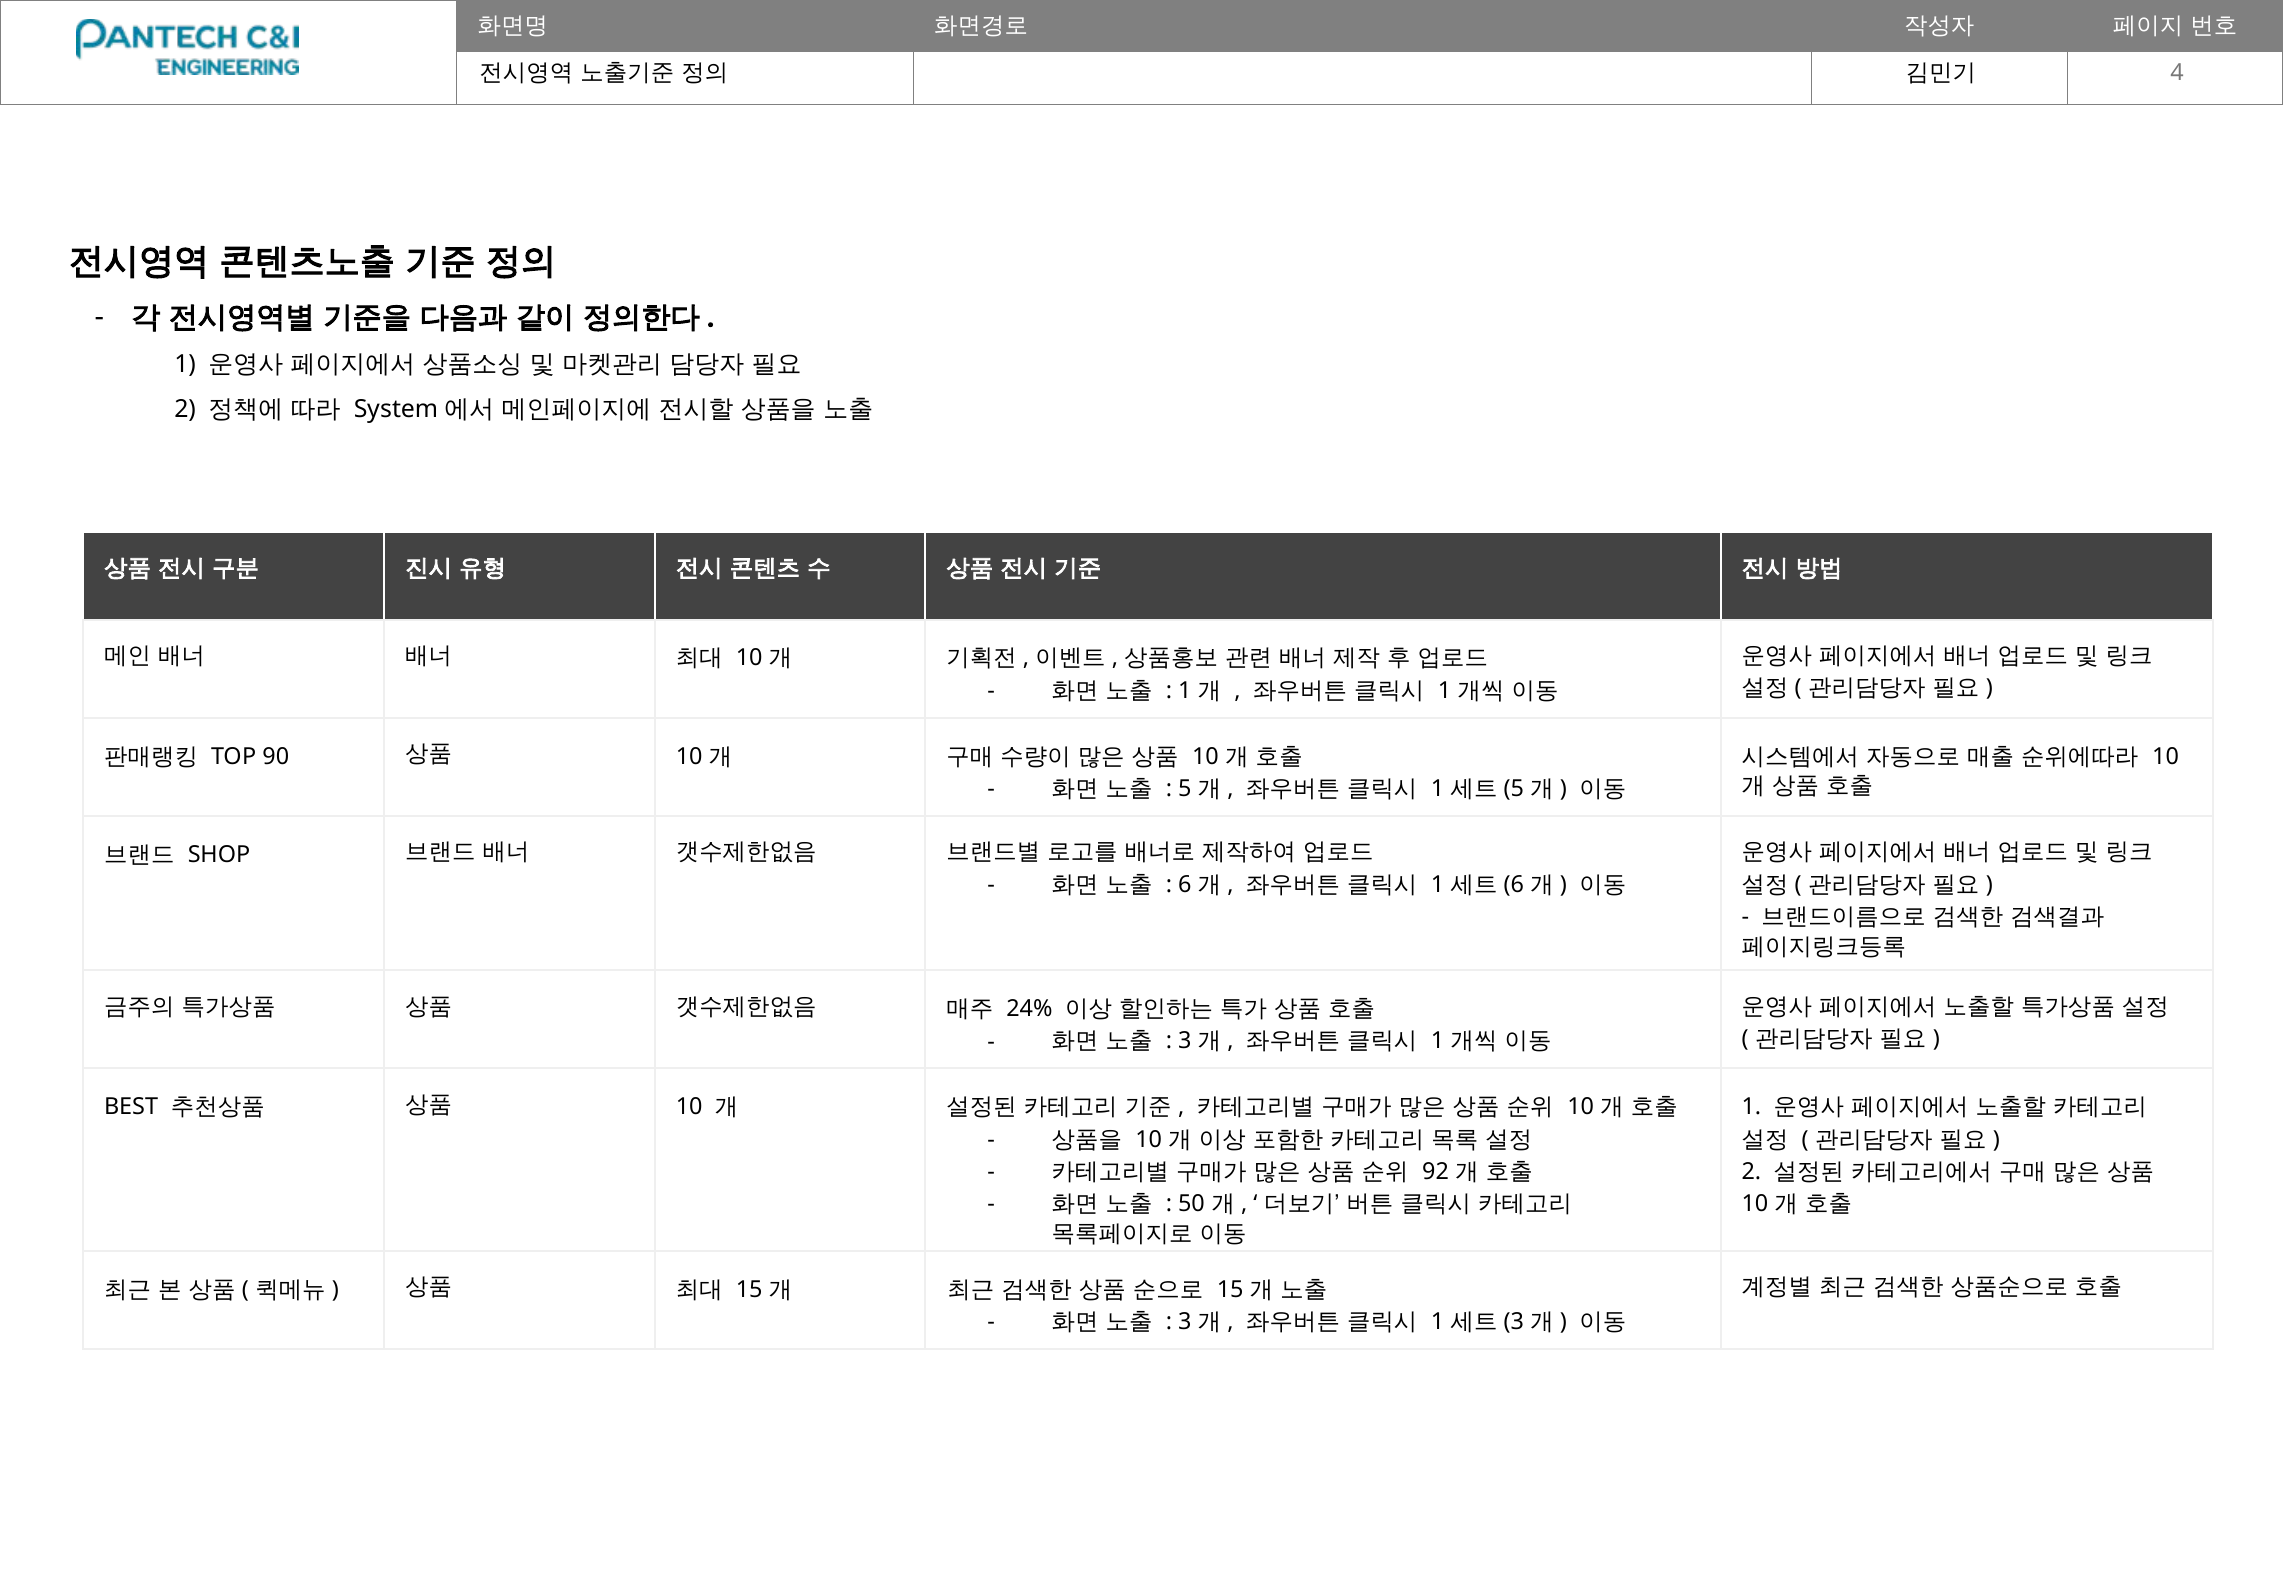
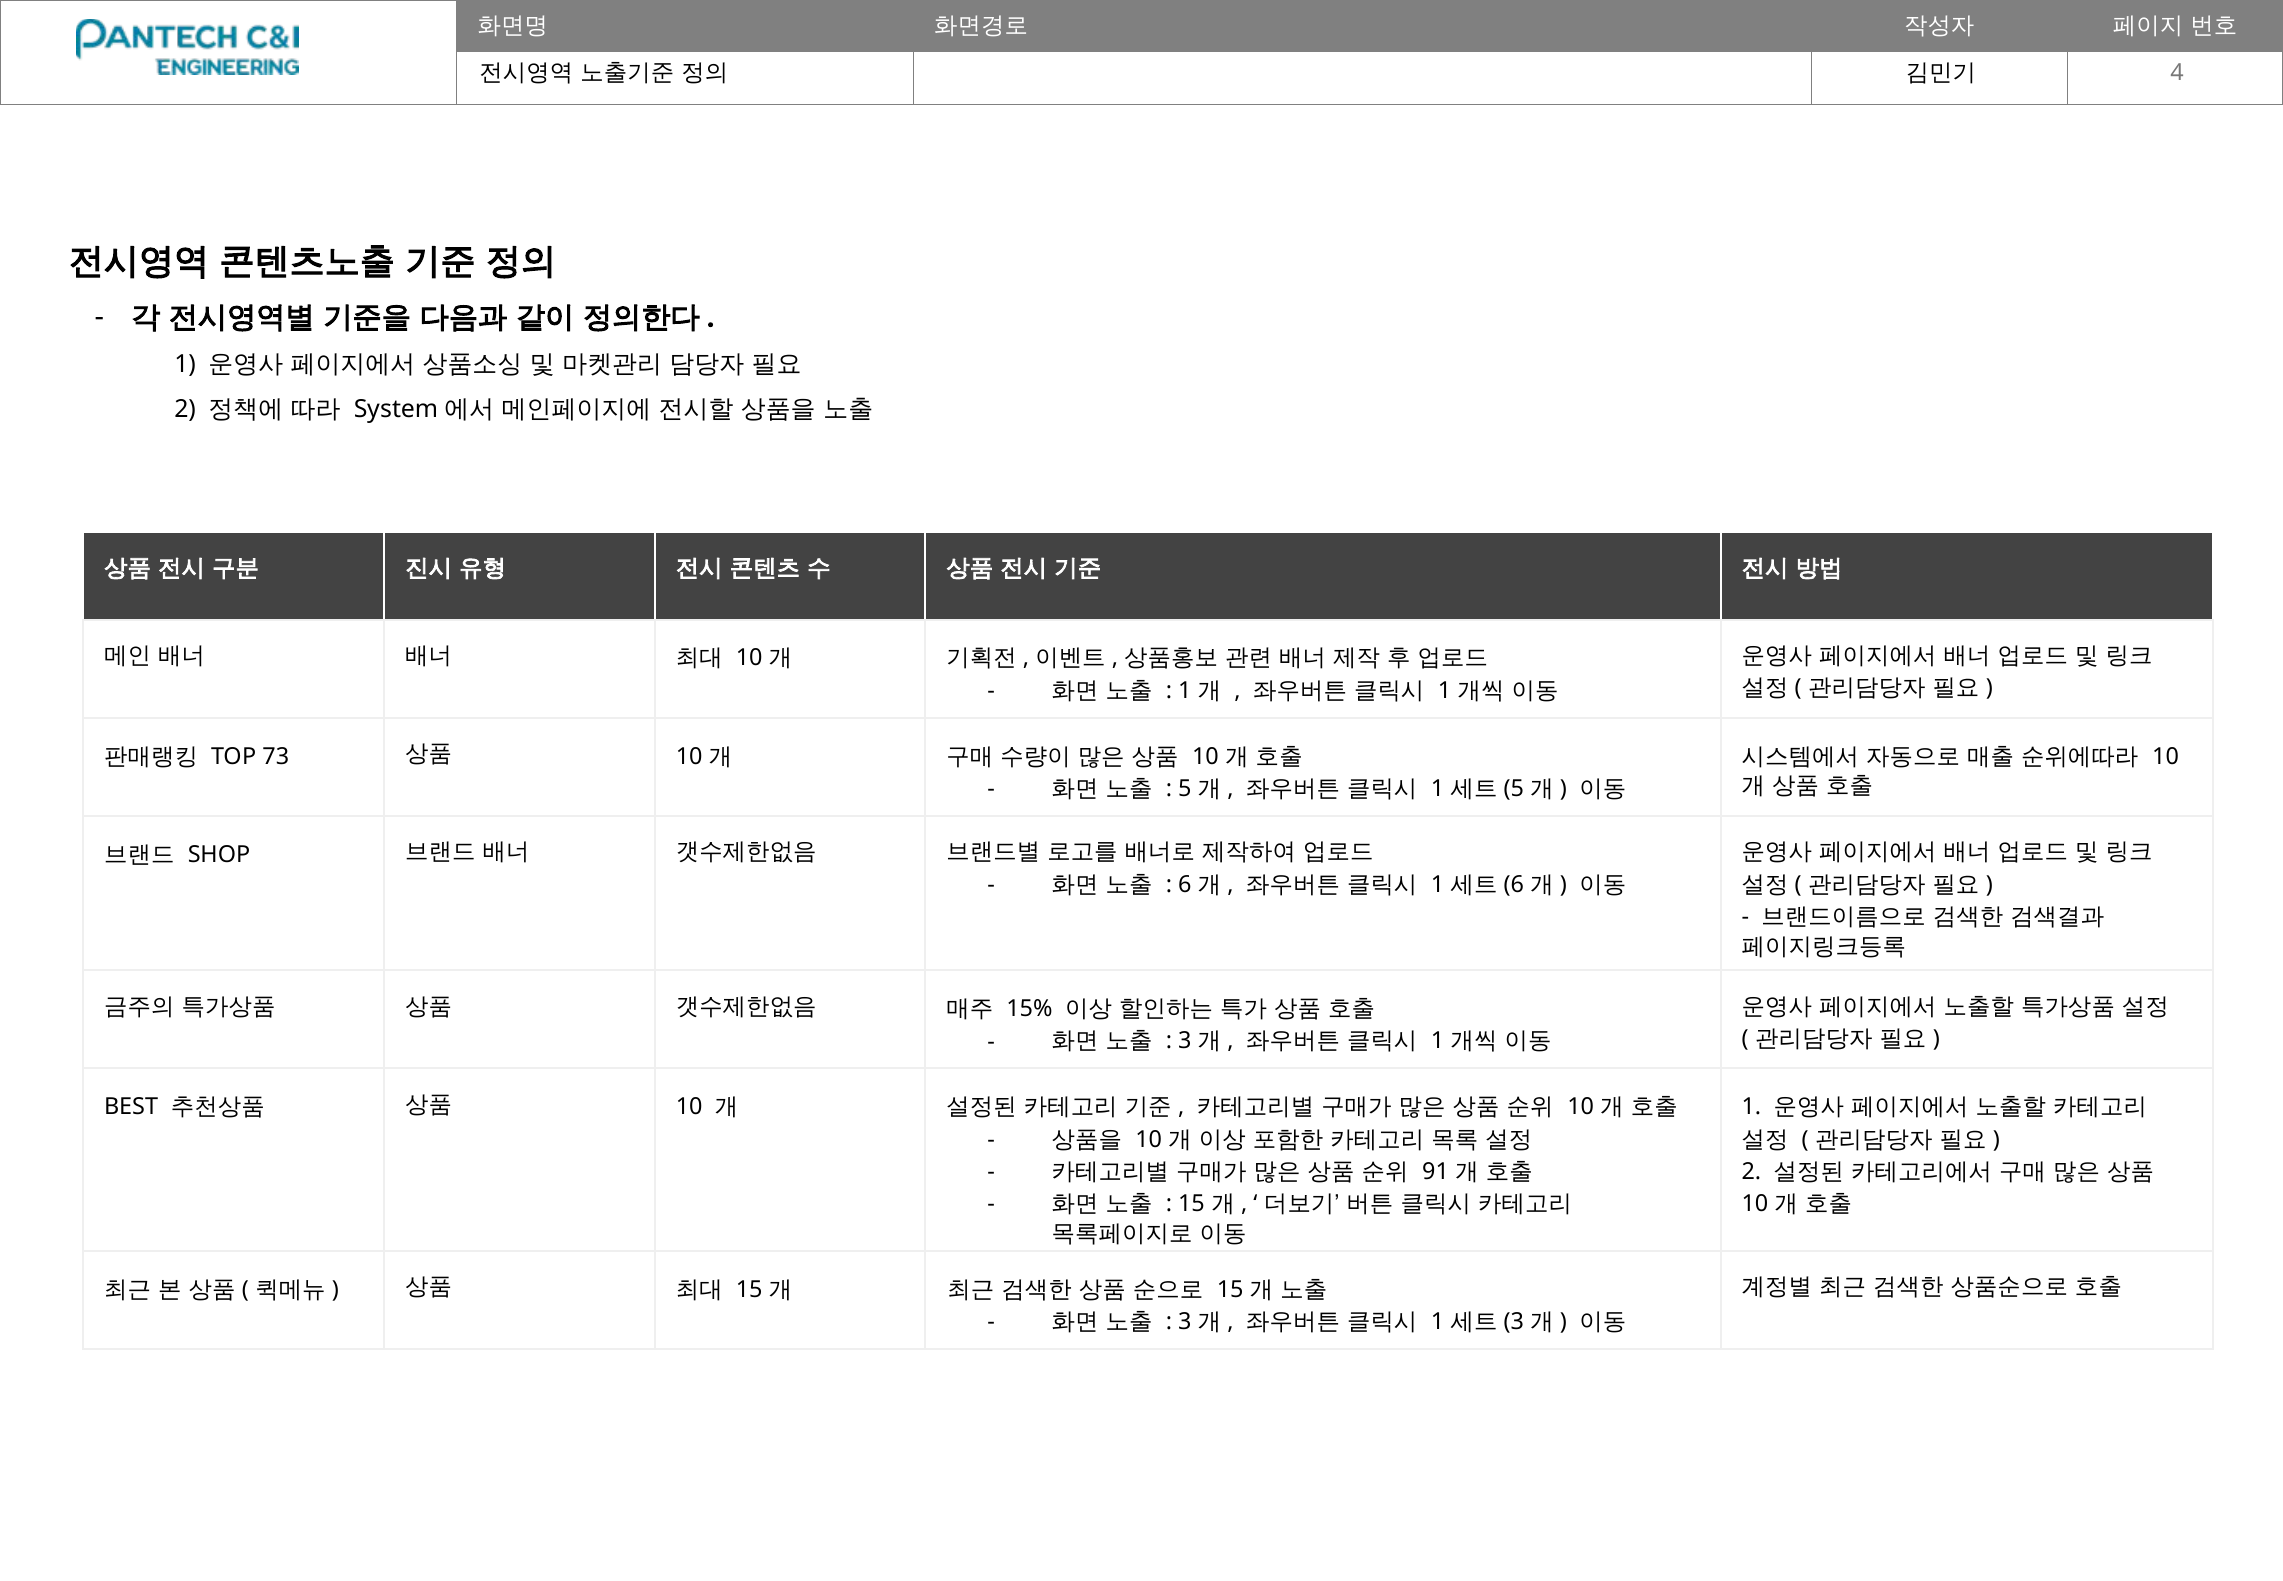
90: 90 -> 73
24%: 24% -> 15%
92: 92 -> 91
50 at (1191, 1204): 50 -> 15
